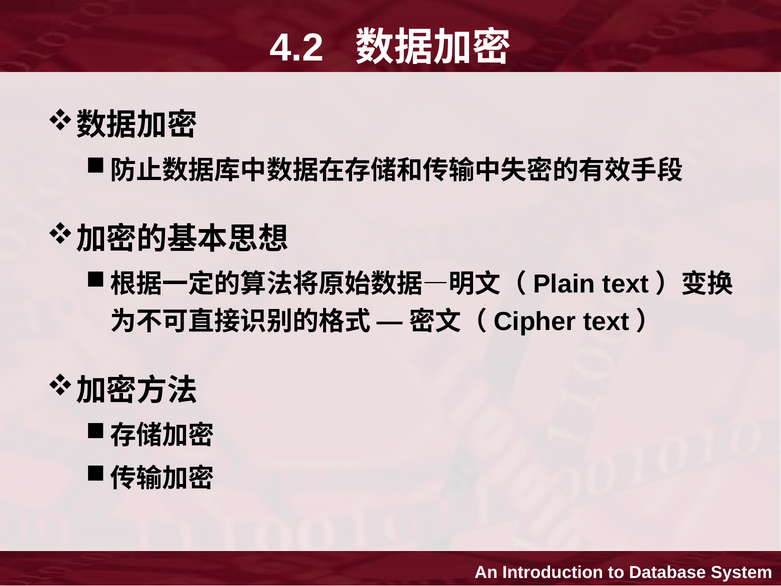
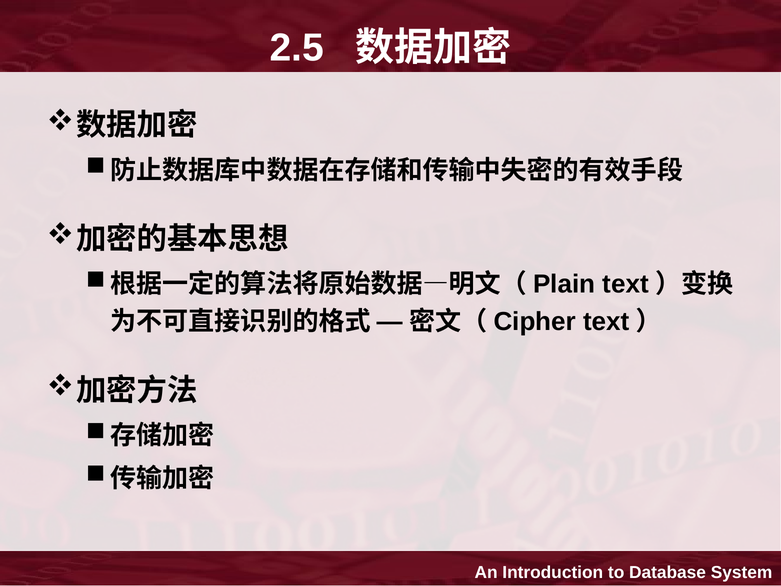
4.2: 4.2 -> 2.5
